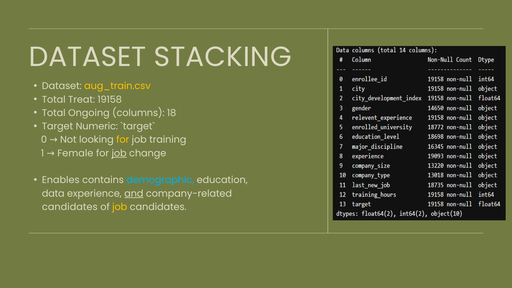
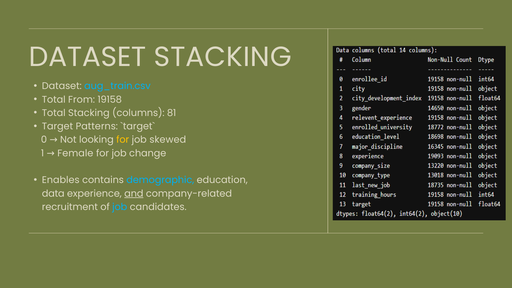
aug_train.csv colour: yellow -> light blue
Treat: Treat -> From
Total Ongoing: Ongoing -> Stacking
18: 18 -> 81
Numeric: Numeric -> Patterns
training: training -> skewed
job at (119, 153) underline: present -> none
candidates at (70, 207): candidates -> recruitment
job at (120, 207) colour: yellow -> light blue
